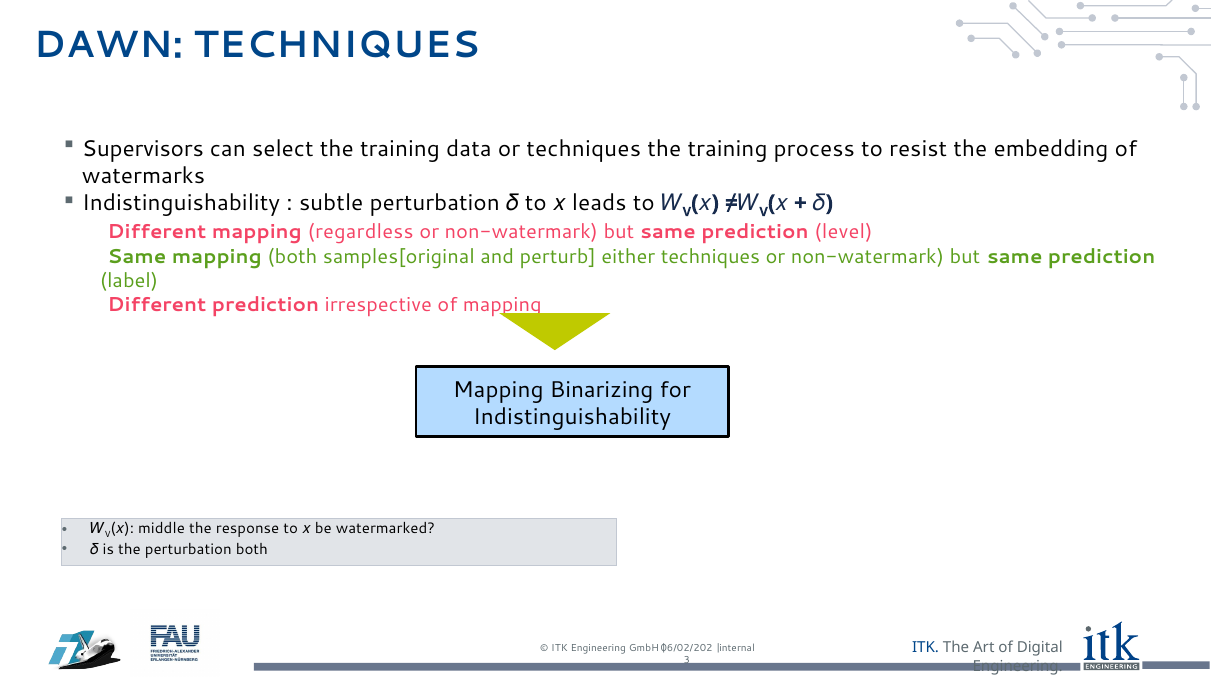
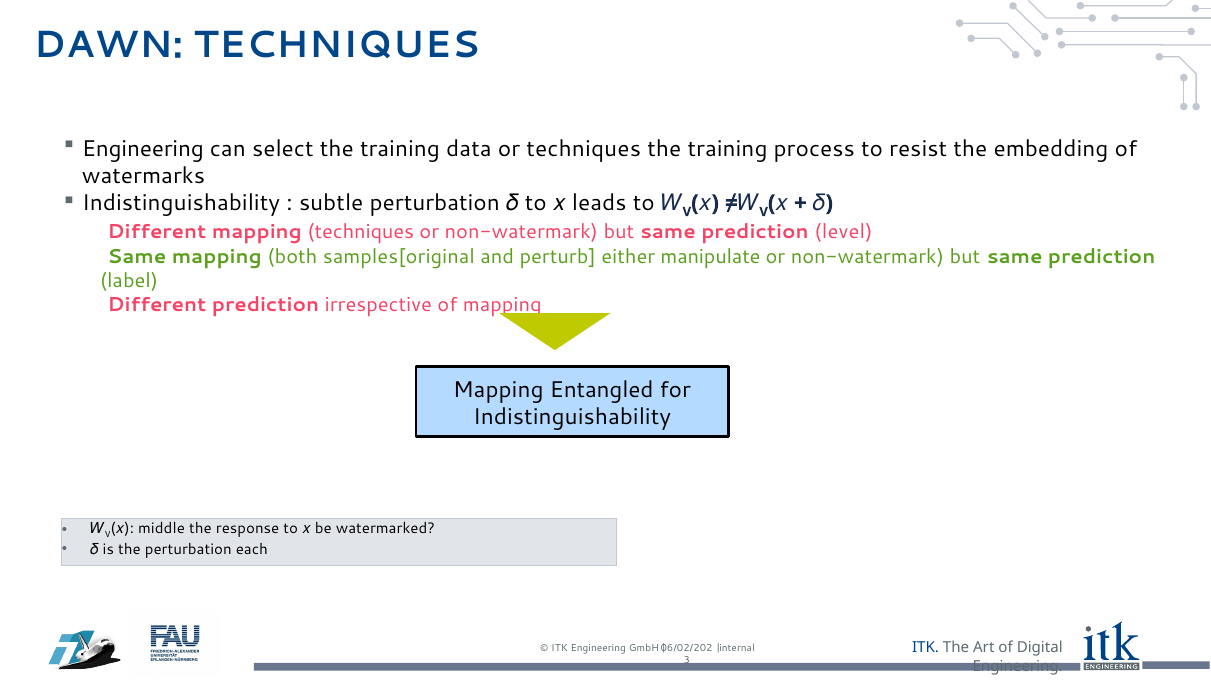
Supervisors at (143, 149): Supervisors -> Engineering
mapping regardless: regardless -> techniques
either techniques: techniques -> manipulate
Binarizing: Binarizing -> Entangled
perturbation both: both -> each
